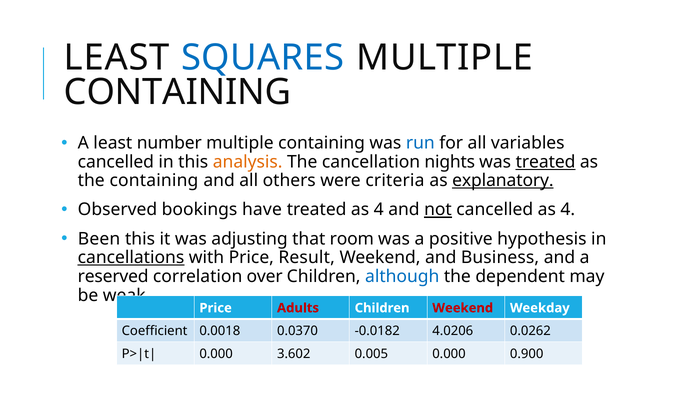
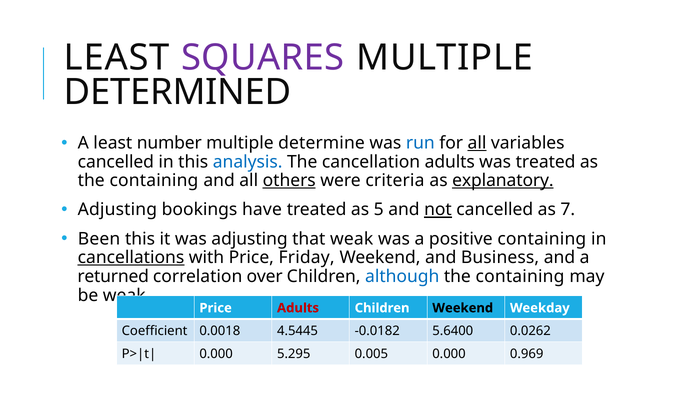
SQUARES colour: blue -> purple
CONTAINING at (178, 93): CONTAINING -> DETERMINED
containing at (322, 143): containing -> determine
all at (477, 143) underline: none -> present
analysis colour: orange -> blue
cancellation nights: nights -> adults
treated at (546, 162) underline: present -> none
others underline: none -> present
Observed at (117, 210): Observed -> Adjusting
treated as 4: 4 -> 5
cancelled as 4: 4 -> 7
that room: room -> weak
positive hypothesis: hypothesis -> containing
Result: Result -> Friday
reserved: reserved -> returned
dependent at (520, 277): dependent -> containing
Weekend at (463, 308) colour: red -> black
0.0370: 0.0370 -> 4.5445
4.0206: 4.0206 -> 5.6400
3.602: 3.602 -> 5.295
0.900: 0.900 -> 0.969
